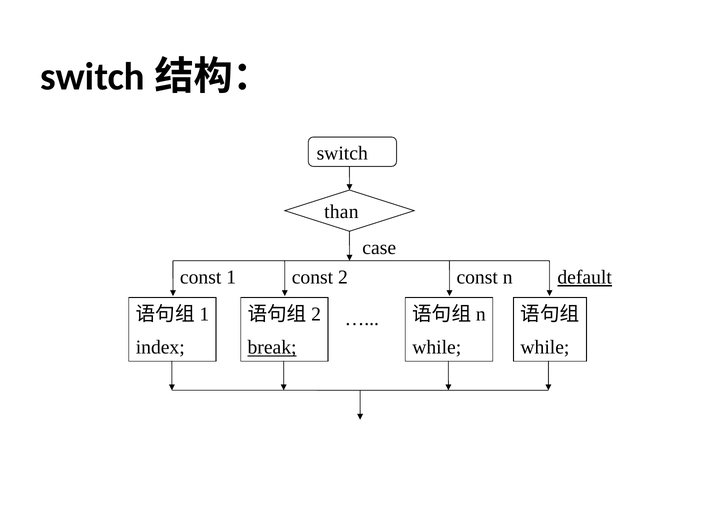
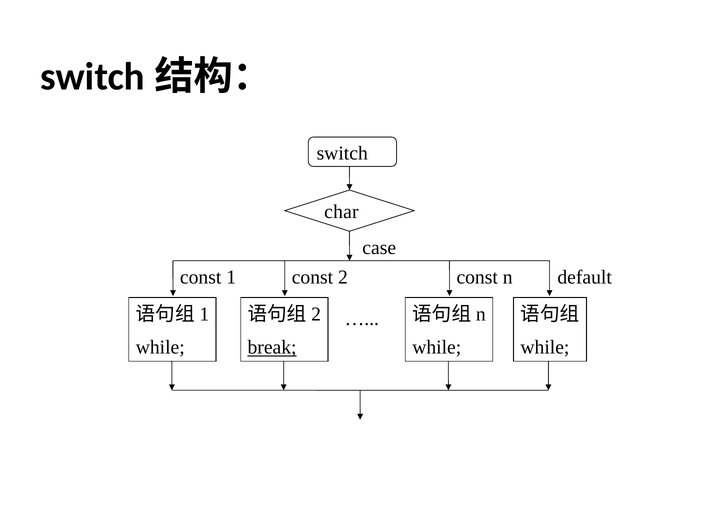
than: than -> char
default underline: present -> none
index at (160, 347): index -> while
